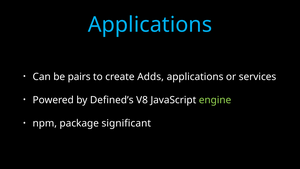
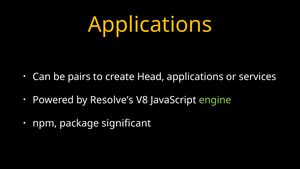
Applications at (150, 25) colour: light blue -> yellow
Adds: Adds -> Head
Defined’s: Defined’s -> Resolve’s
